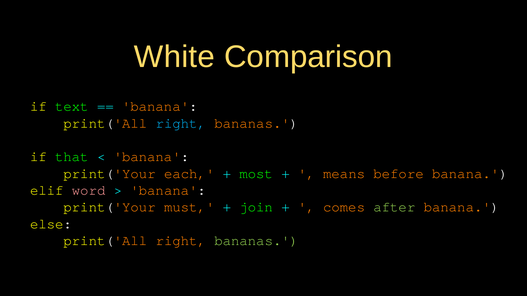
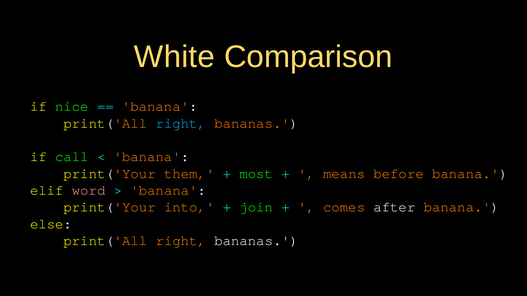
text: text -> nice
that: that -> call
each: each -> them
must: must -> into
after colour: light green -> white
bananas at (256, 241) colour: light green -> white
